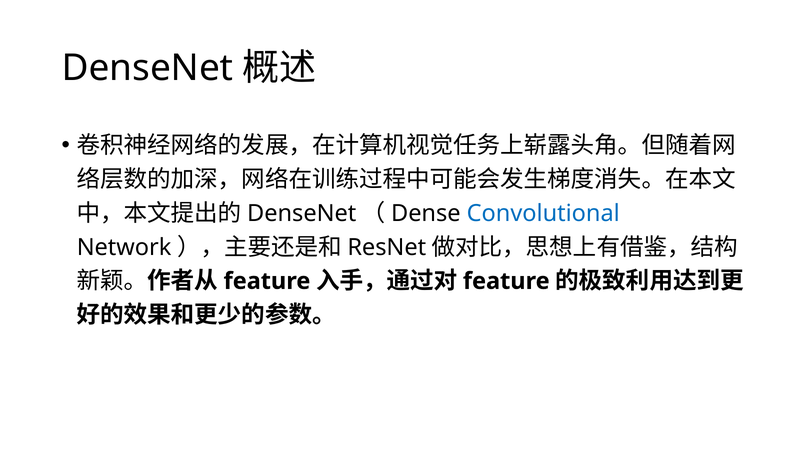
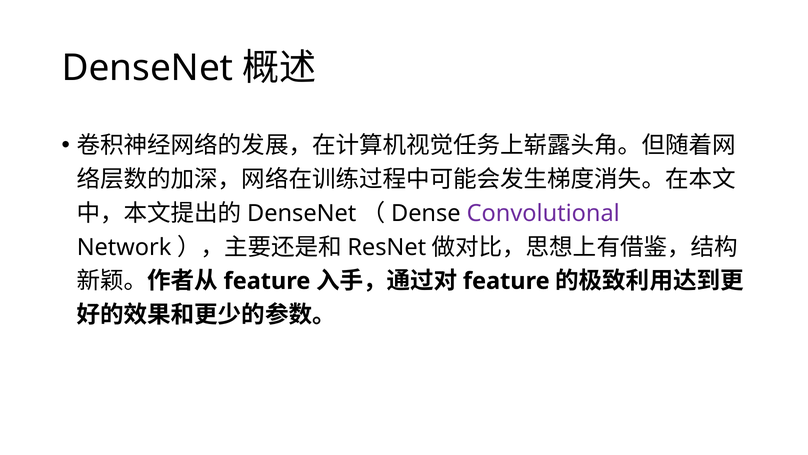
Convolutional colour: blue -> purple
